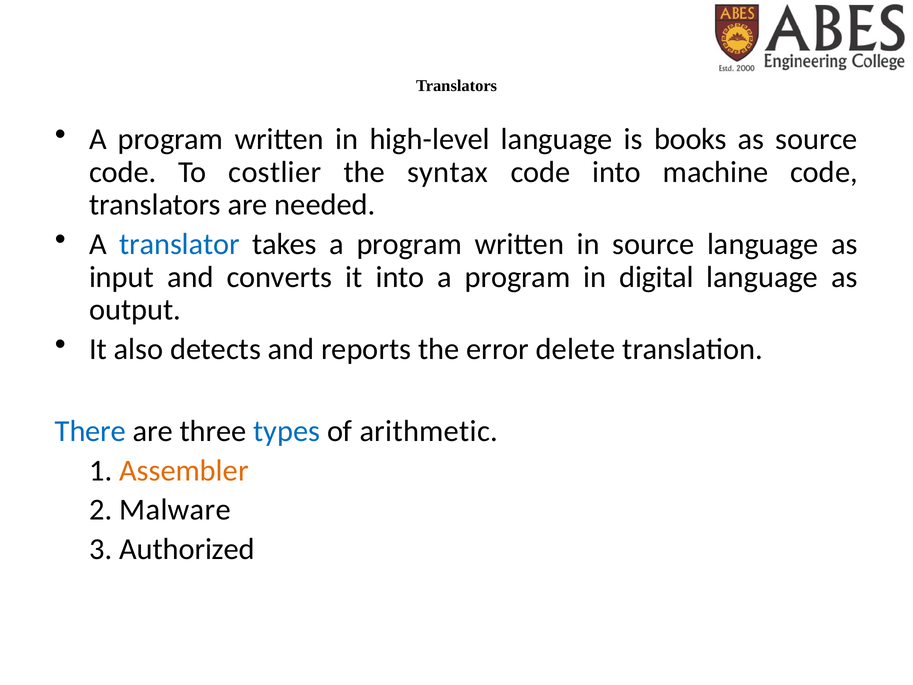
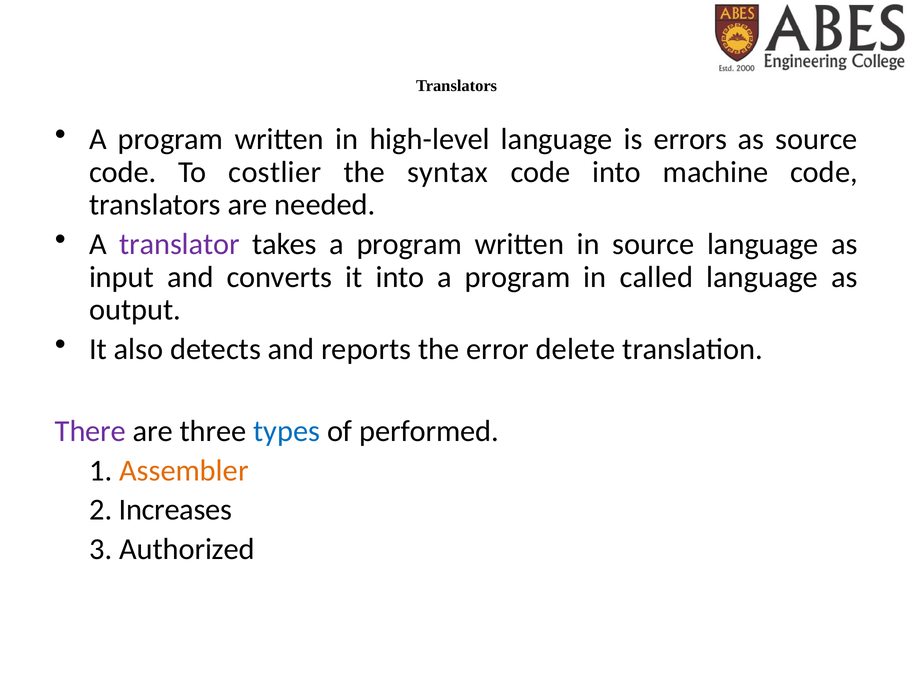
books: books -> errors
translator colour: blue -> purple
digital: digital -> called
There colour: blue -> purple
arithmetic: arithmetic -> performed
Malware: Malware -> Increases
